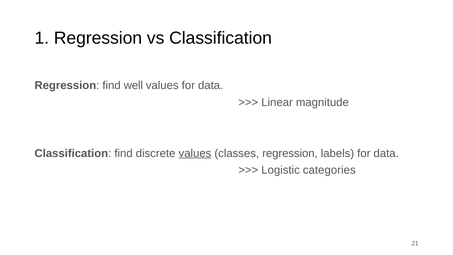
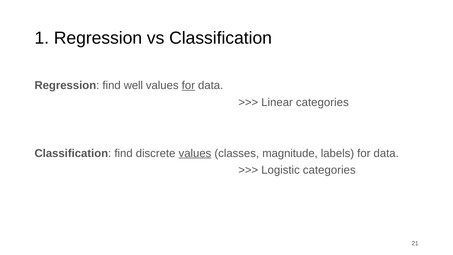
for at (188, 85) underline: none -> present
Linear magnitude: magnitude -> categories
classes regression: regression -> magnitude
